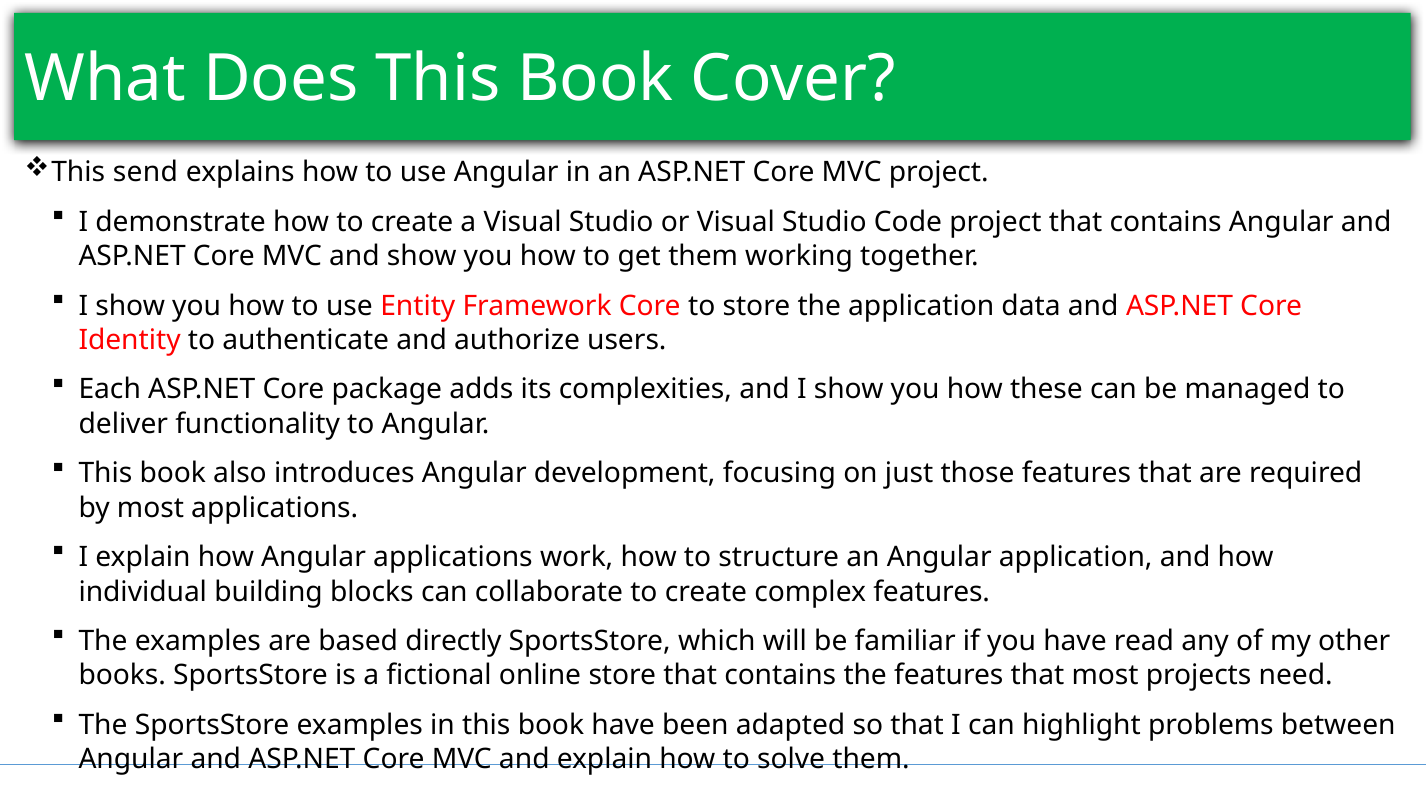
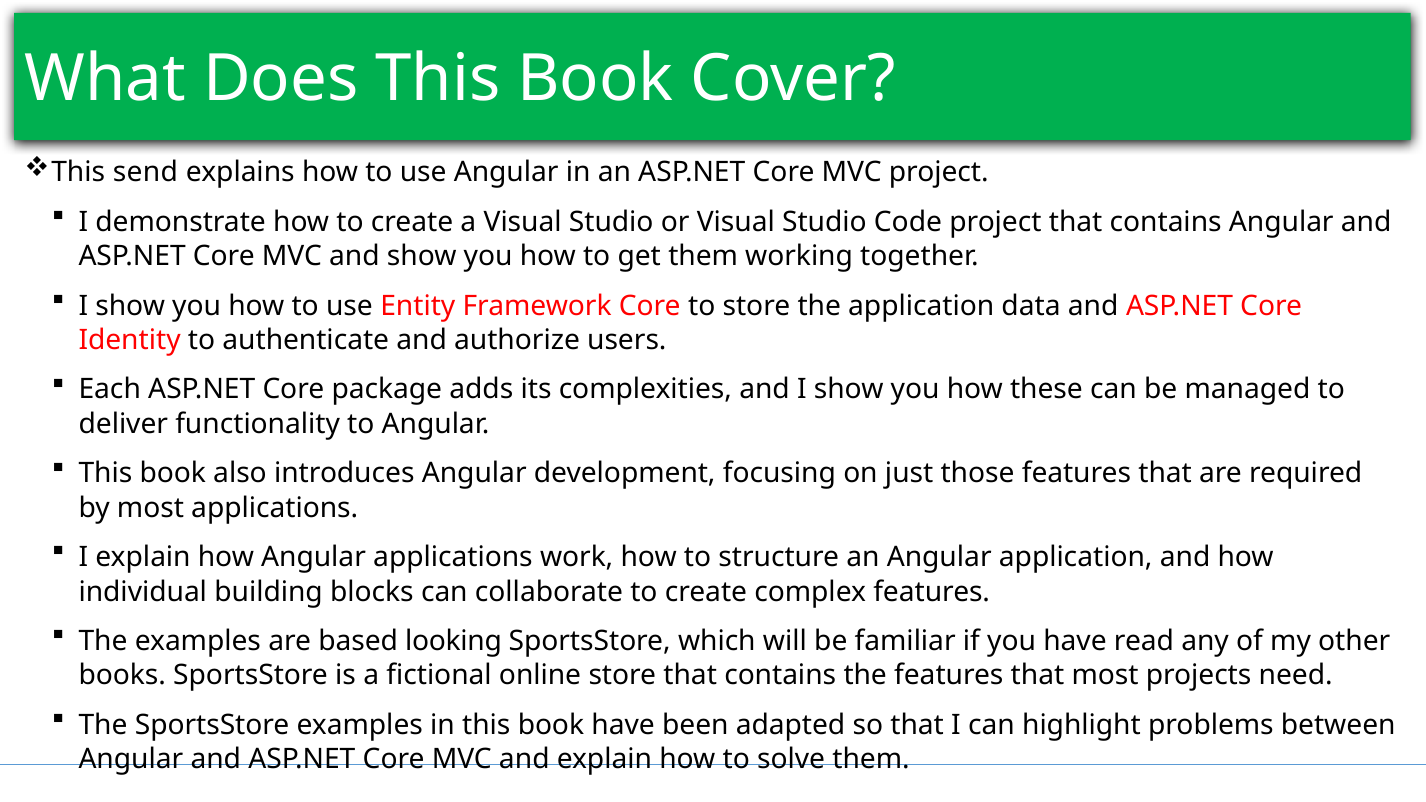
directly: directly -> looking
